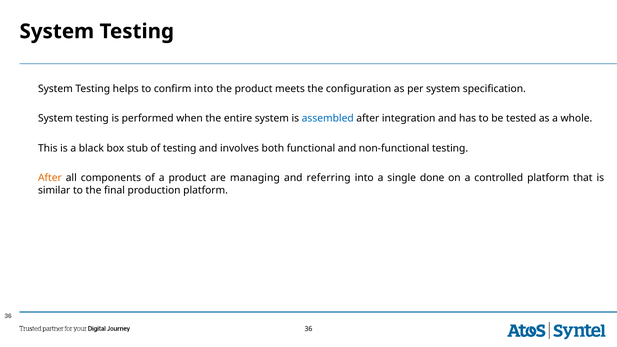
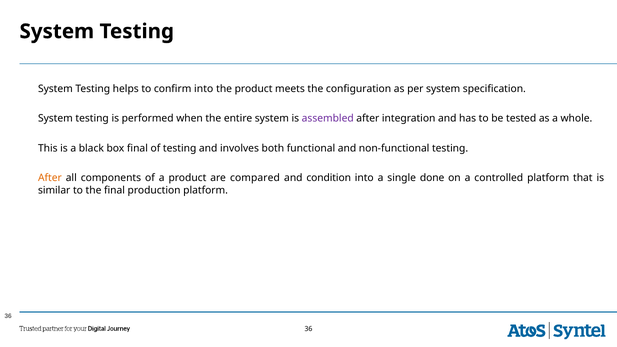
assembled colour: blue -> purple
box stub: stub -> final
managing: managing -> compared
referring: referring -> condition
